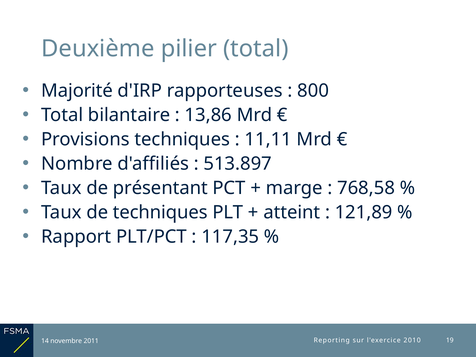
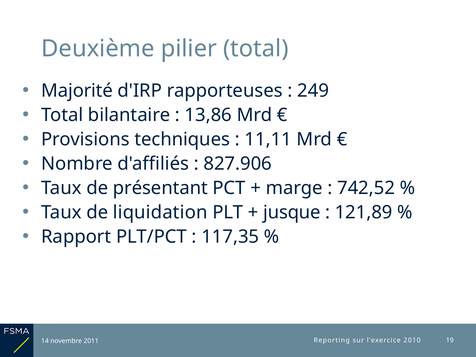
800: 800 -> 249
513.897: 513.897 -> 827.906
768,58: 768,58 -> 742,52
de techniques: techniques -> liquidation
atteint: atteint -> jusque
